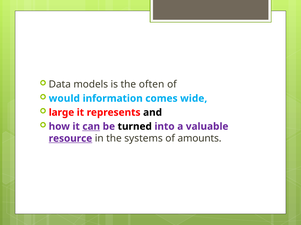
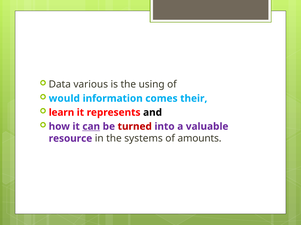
models: models -> various
often: often -> using
wide: wide -> their
large: large -> learn
turned colour: black -> red
resource underline: present -> none
